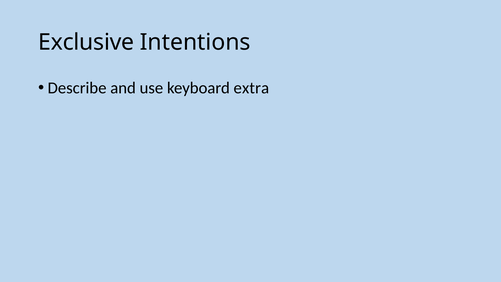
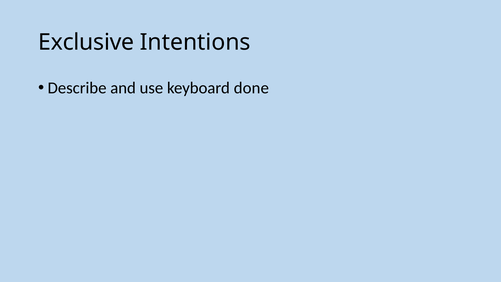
extra: extra -> done
